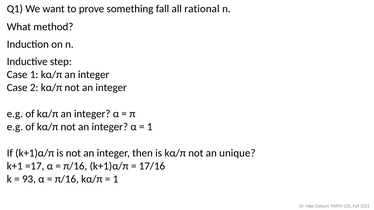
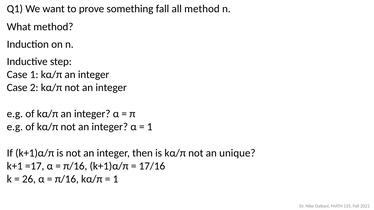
all rational: rational -> method
93: 93 -> 26
